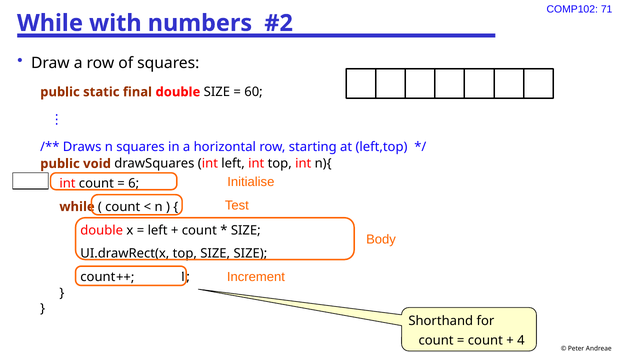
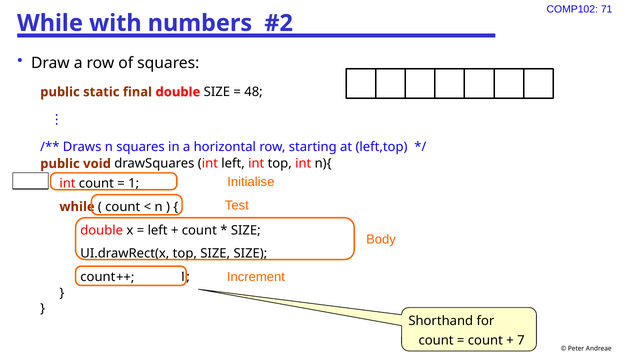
60: 60 -> 48
6 at (134, 183): 6 -> 1
4: 4 -> 7
